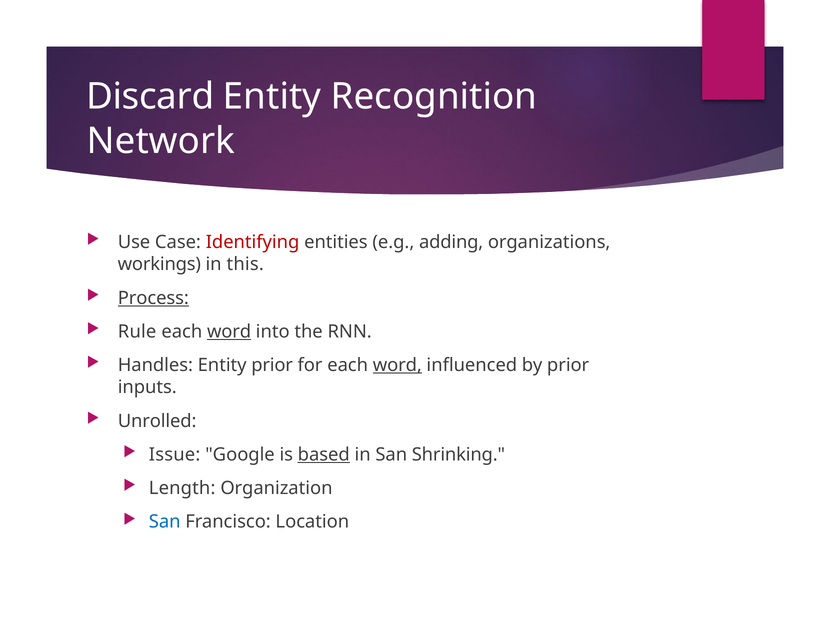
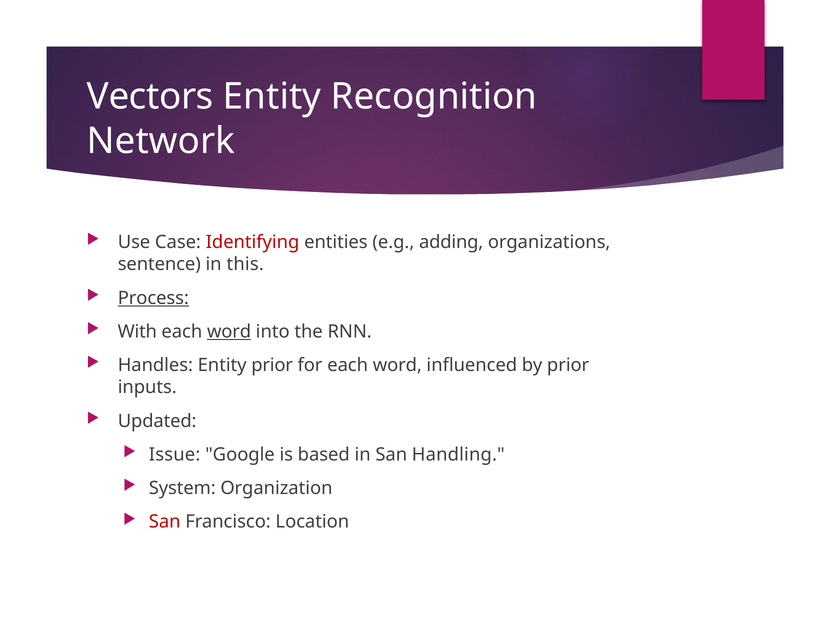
Discard: Discard -> Vectors
workings: workings -> sentence
Rule: Rule -> With
word at (397, 365) underline: present -> none
Unrolled: Unrolled -> Updated
based underline: present -> none
Shrinking: Shrinking -> Handling
Length: Length -> System
San at (165, 522) colour: blue -> red
